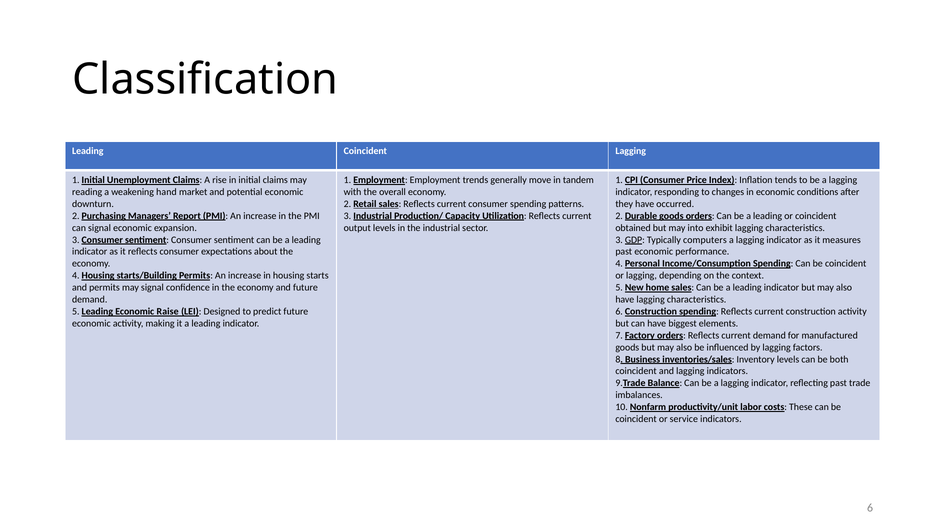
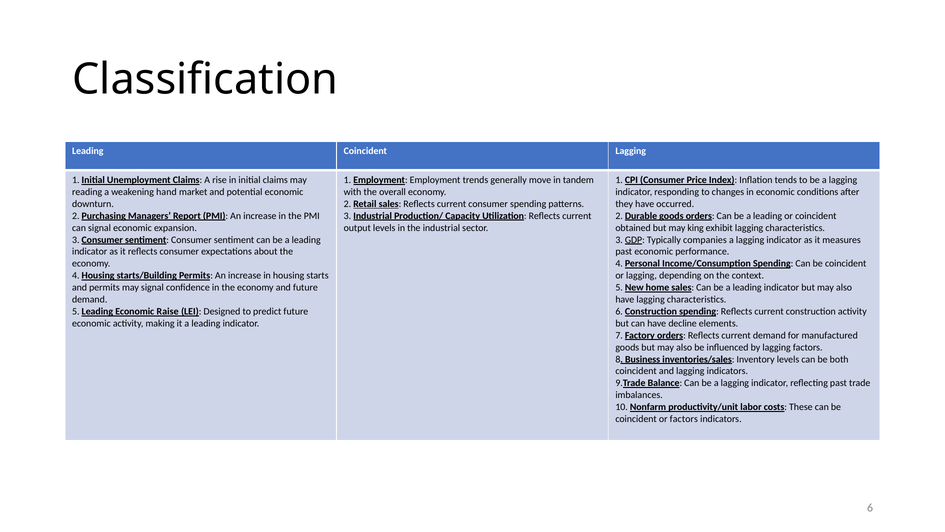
into: into -> king
computers: computers -> companies
biggest: biggest -> decline
or service: service -> factors
